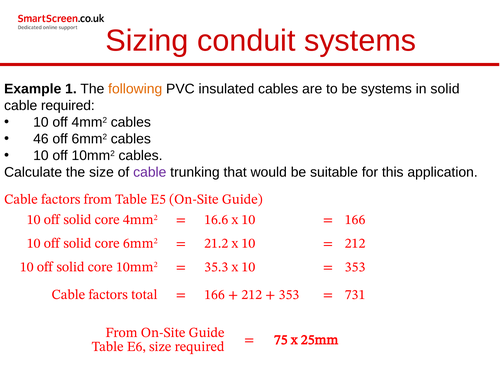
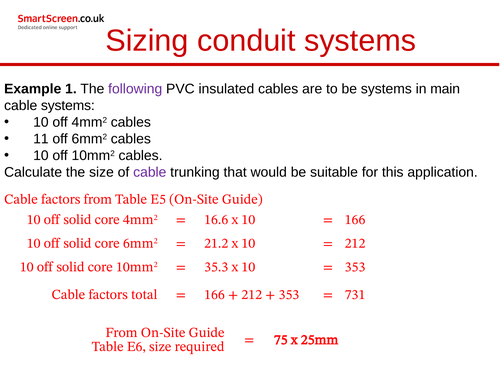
following colour: orange -> purple
in solid: solid -> main
cable required: required -> systems
46: 46 -> 11
